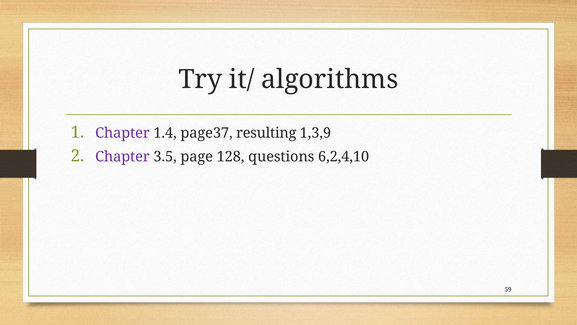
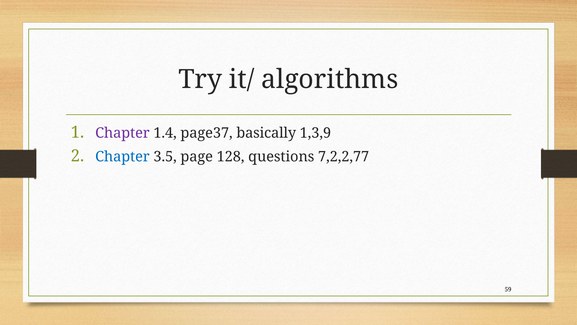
resulting: resulting -> basically
Chapter at (122, 157) colour: purple -> blue
6,2,4,10: 6,2,4,10 -> 7,2,2,77
